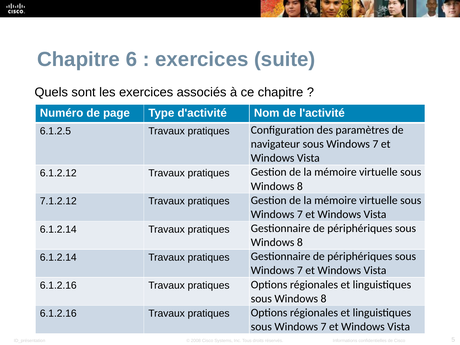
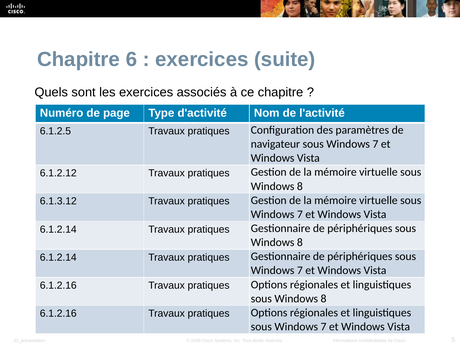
7.1.2.12: 7.1.2.12 -> 6.1.3.12
